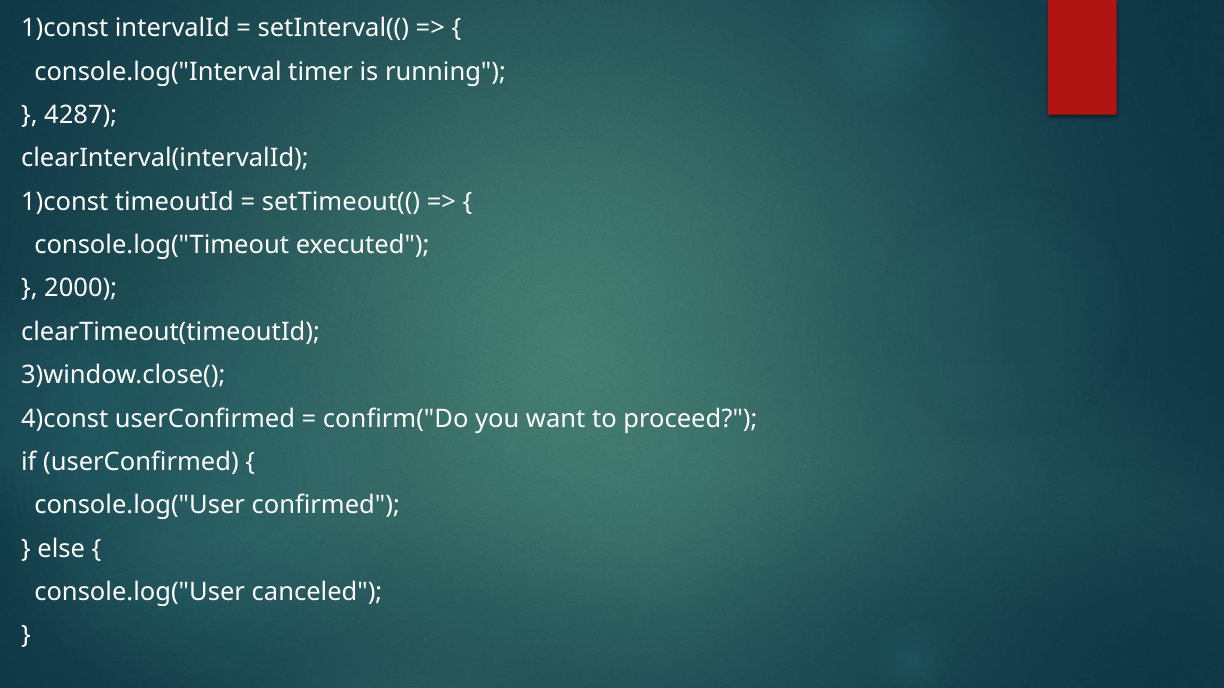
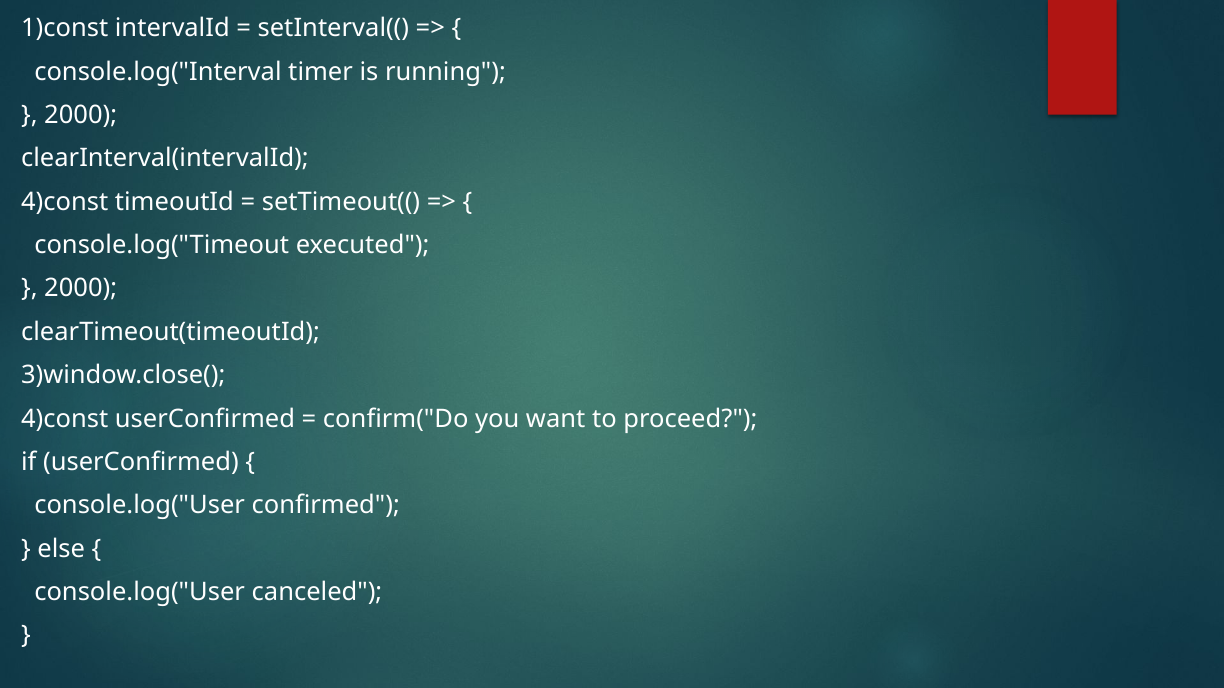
4287 at (81, 115): 4287 -> 2000
1)const at (65, 202): 1)const -> 4)const
